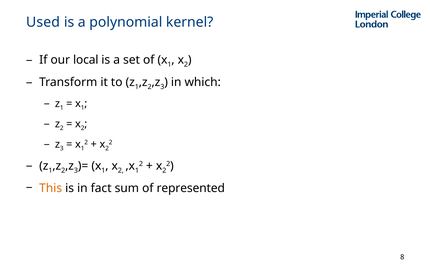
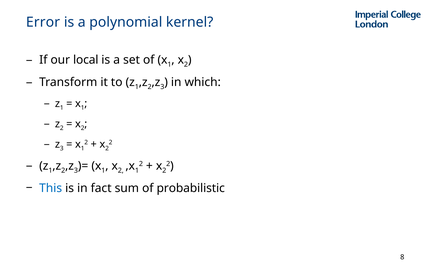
Used: Used -> Error
This colour: orange -> blue
represented: represented -> probabilistic
